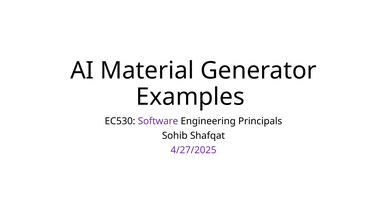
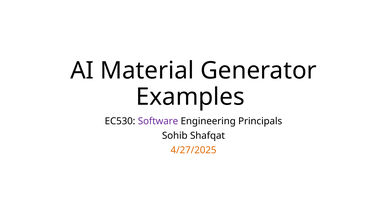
4/27/2025 colour: purple -> orange
